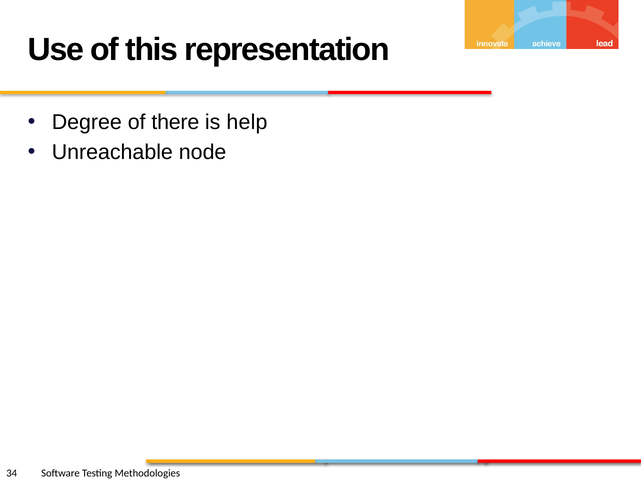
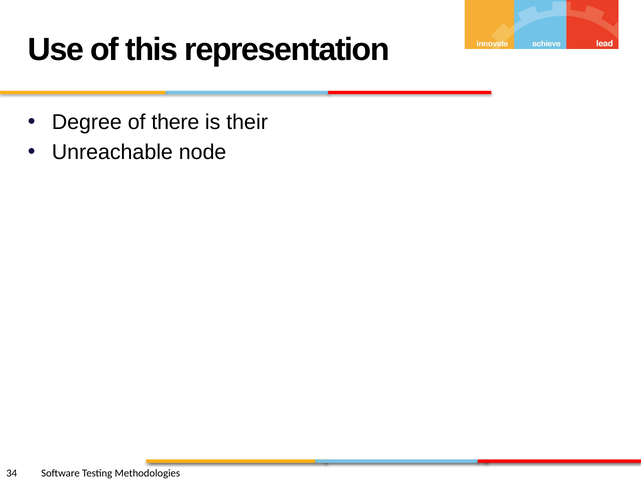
help: help -> their
